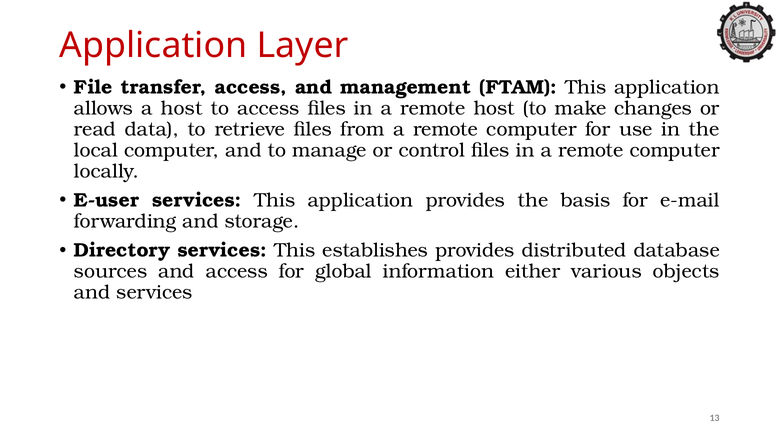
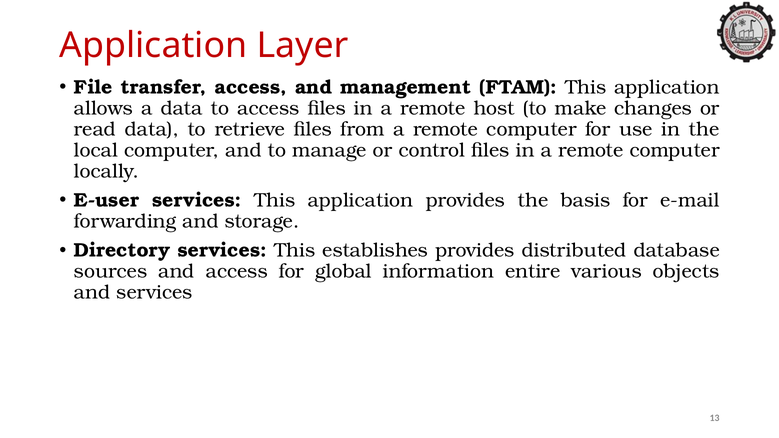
a host: host -> data
either: either -> entire
